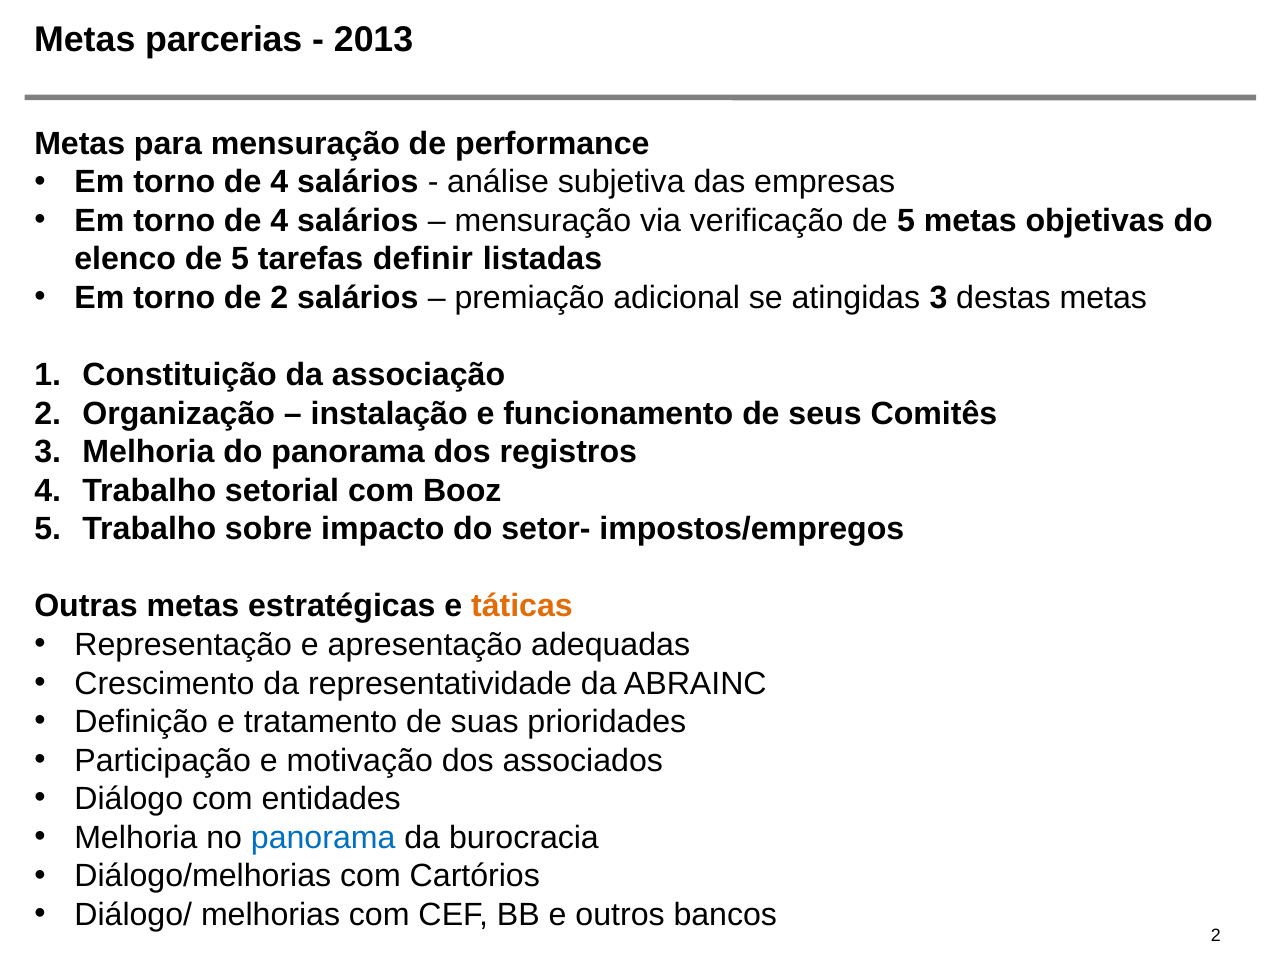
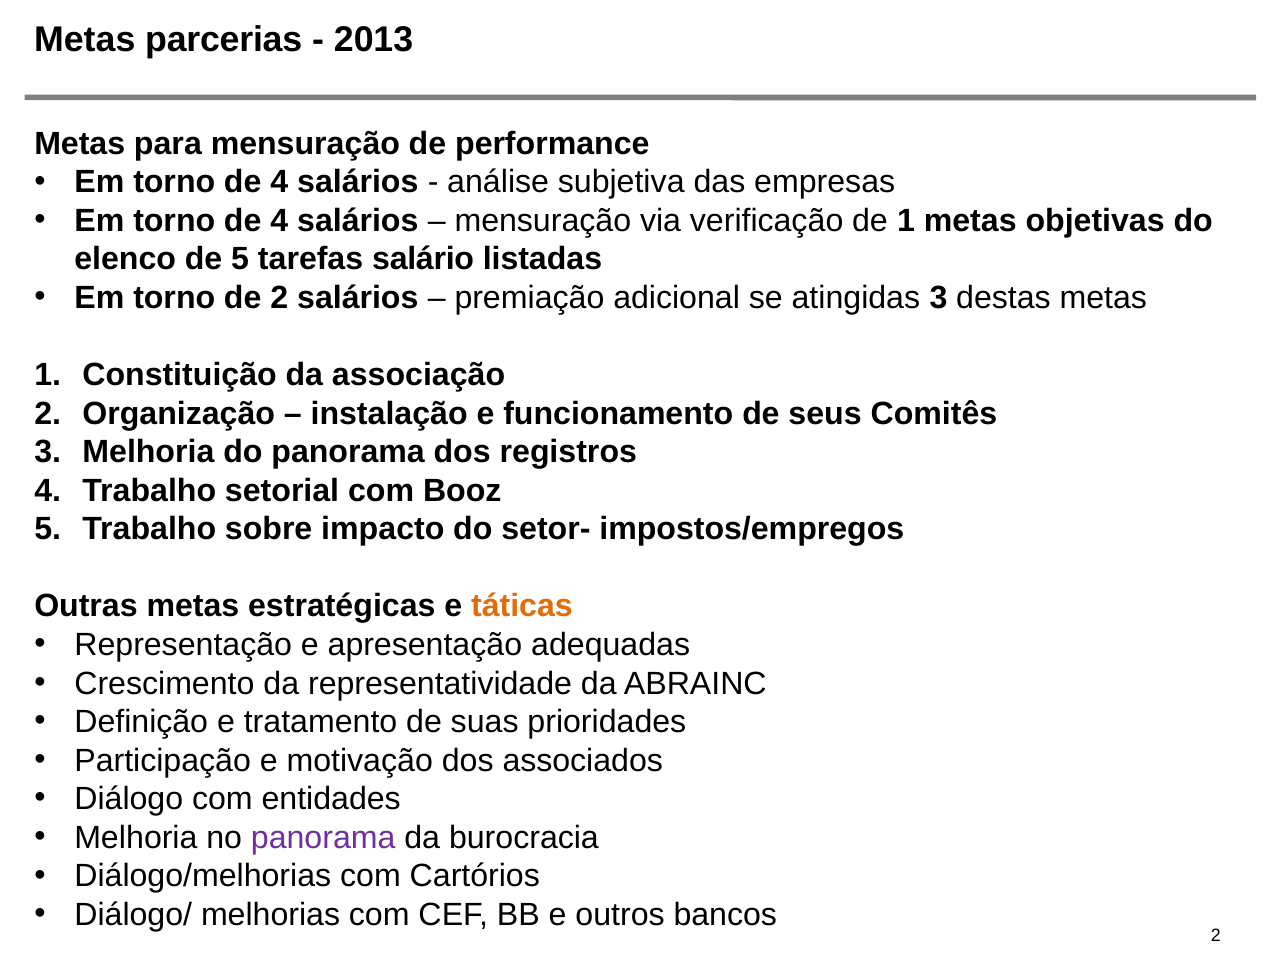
verificação de 5: 5 -> 1
definir: definir -> salário
panorama at (323, 837) colour: blue -> purple
